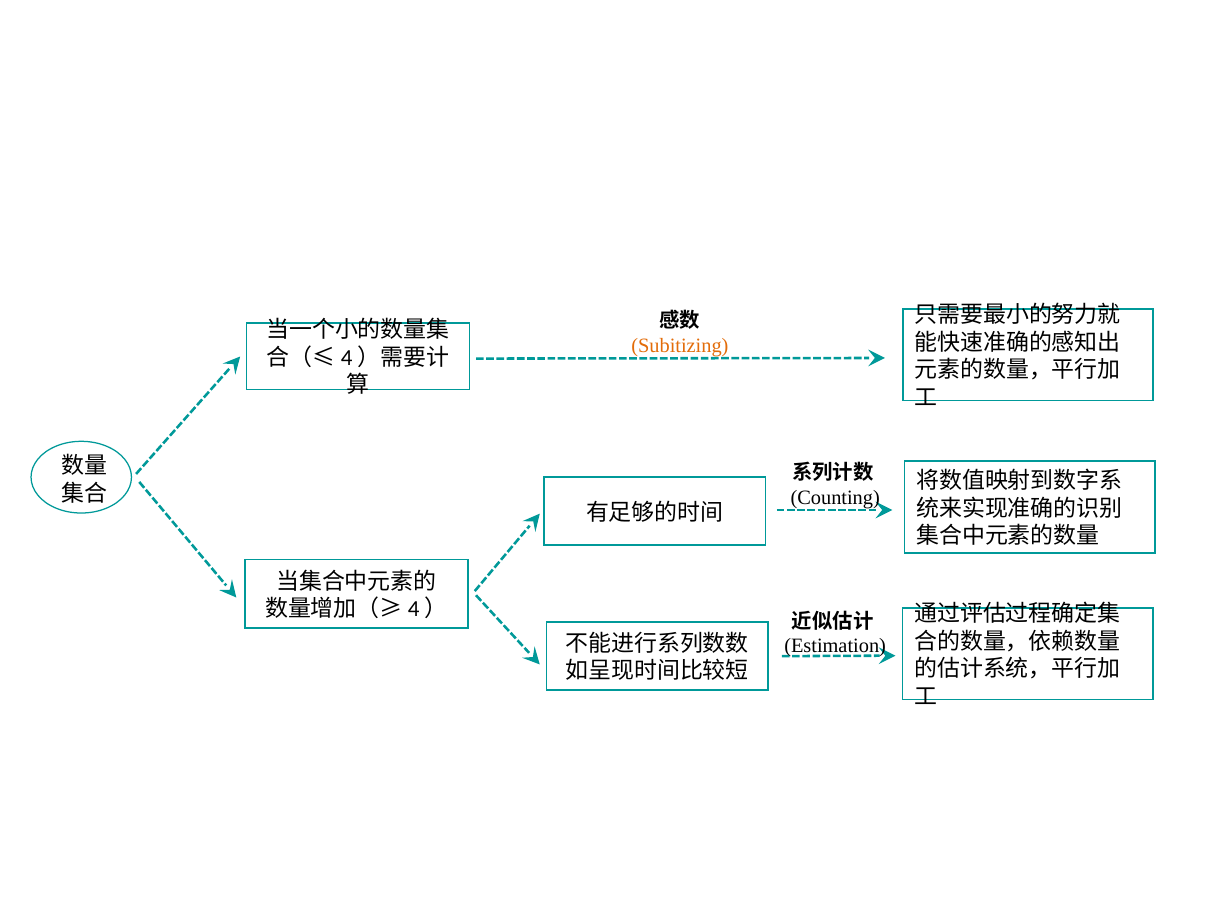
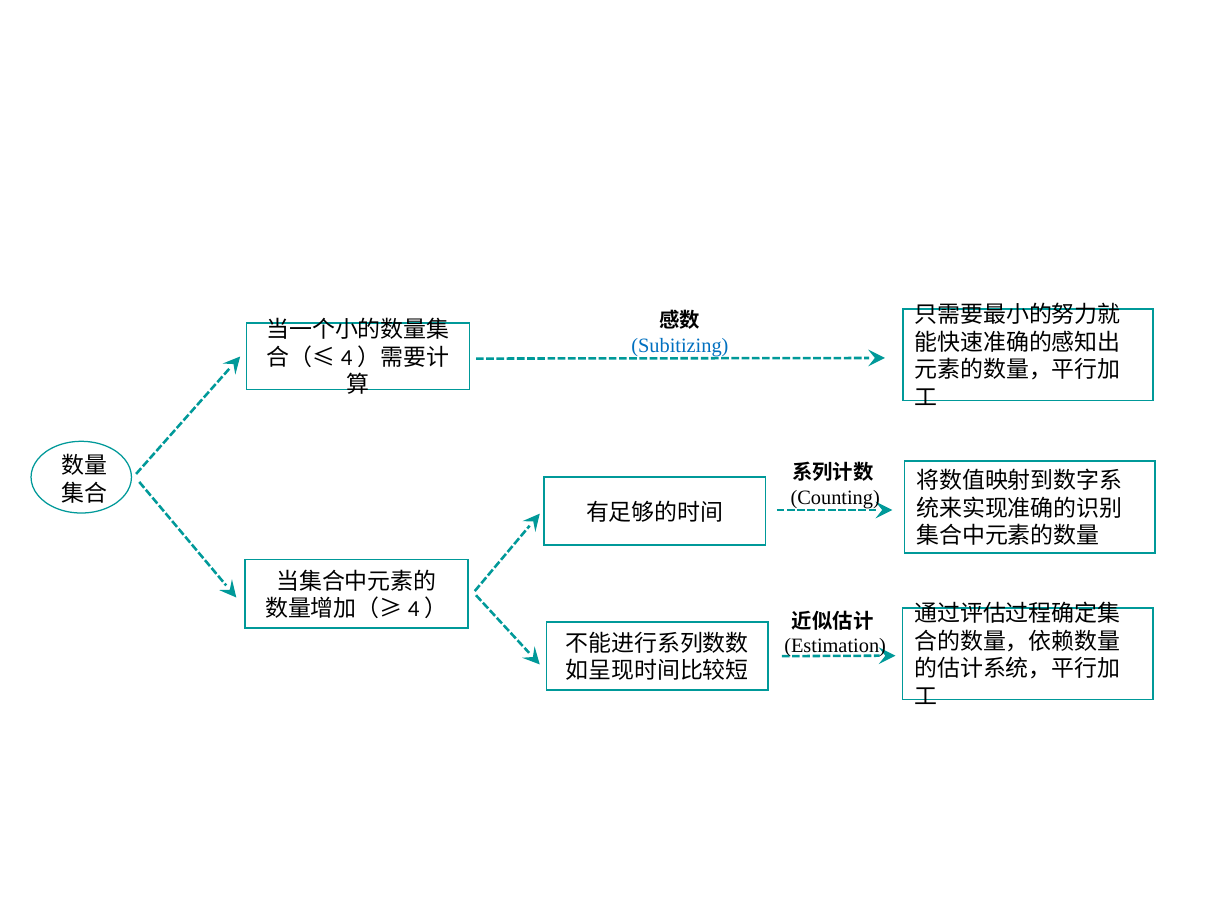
Subitizing colour: orange -> blue
